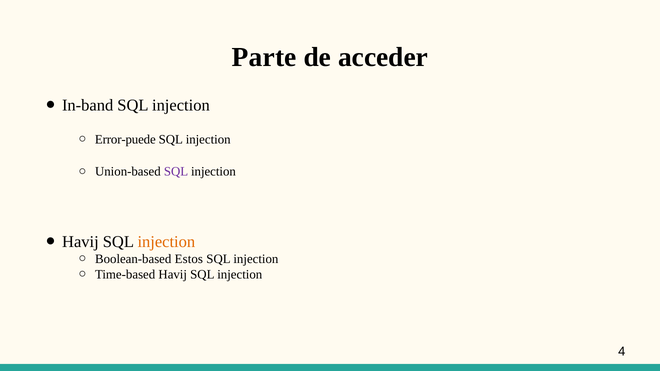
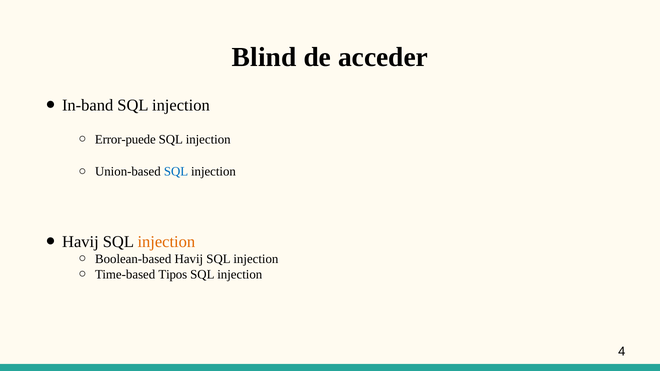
Parte: Parte -> Blind
SQL at (176, 172) colour: purple -> blue
Boolean-based Estos: Estos -> Havij
Time-based Havij: Havij -> Tipos
